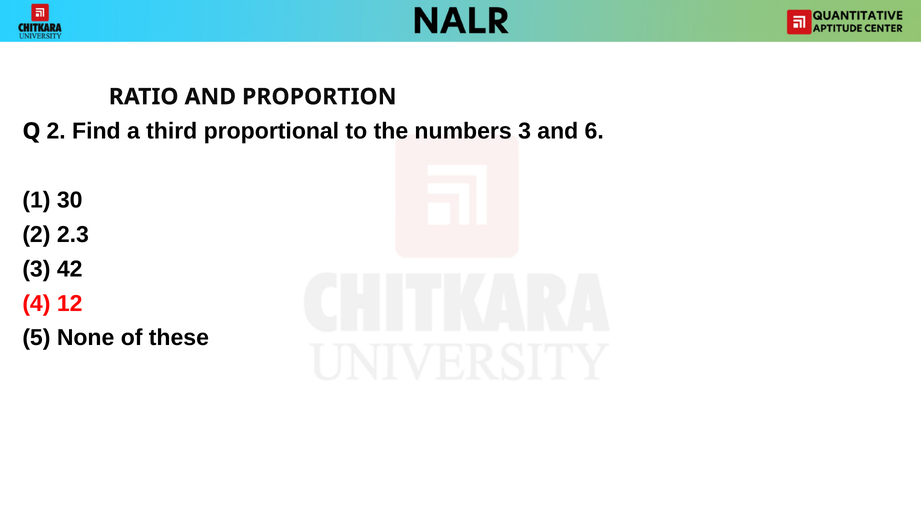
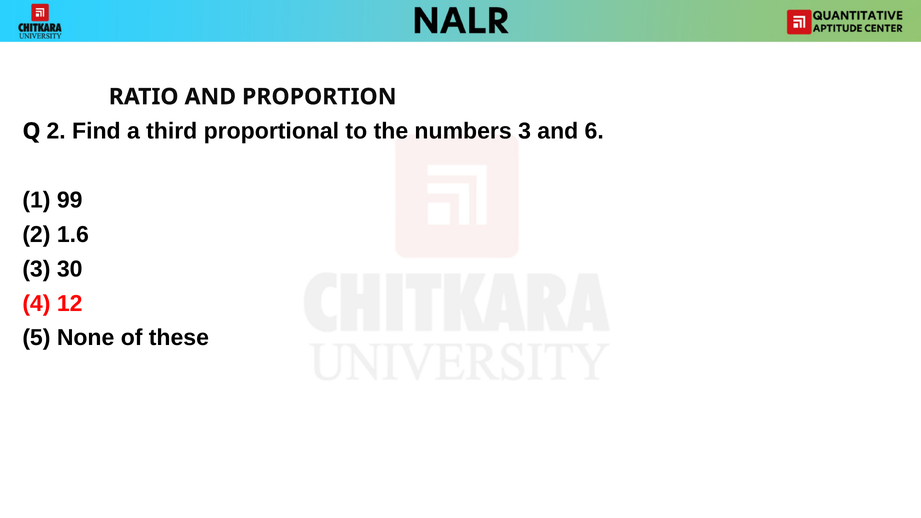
30: 30 -> 99
2.3: 2.3 -> 1.6
42: 42 -> 30
